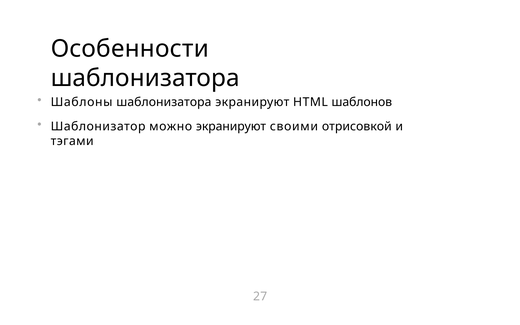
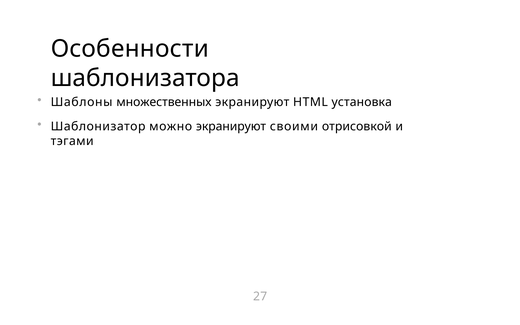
Шаблоны шаблонизатора: шаблонизатора -> множественных
шаблонов: шаблонов -> установка
